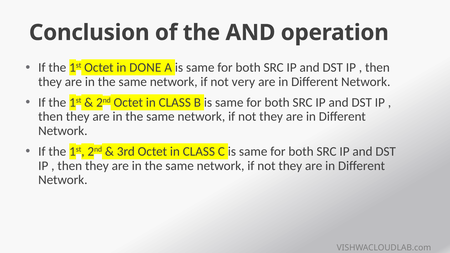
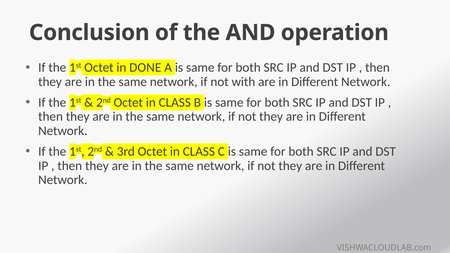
very: very -> with
